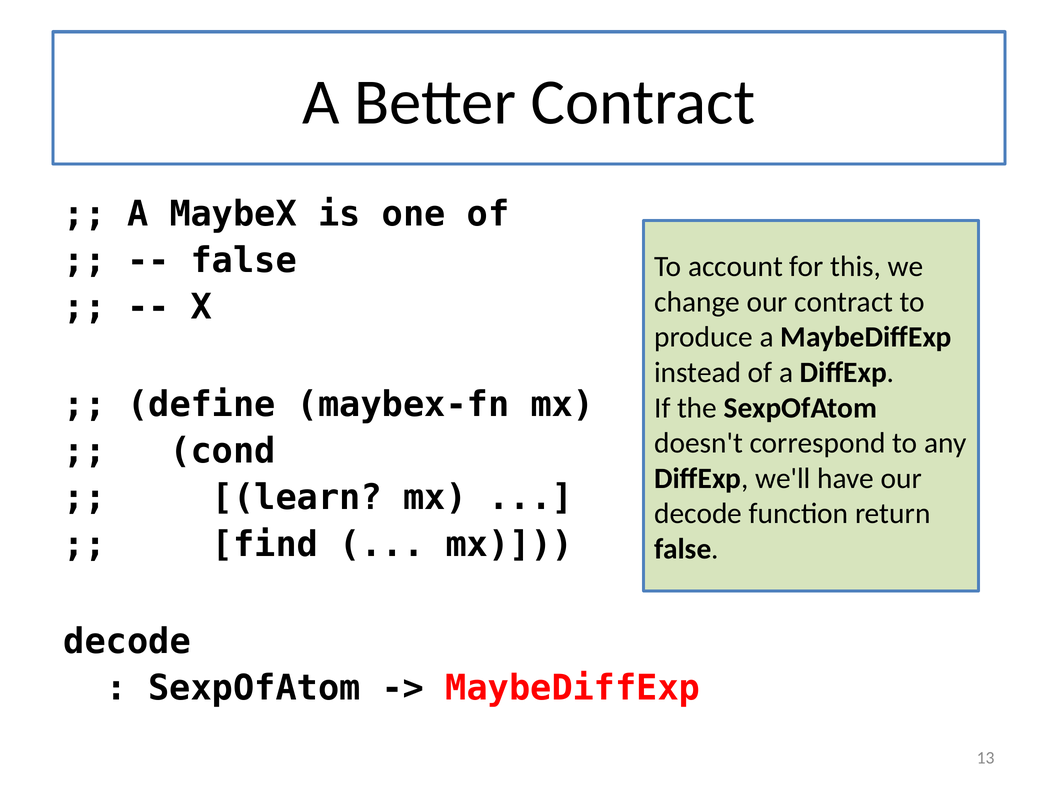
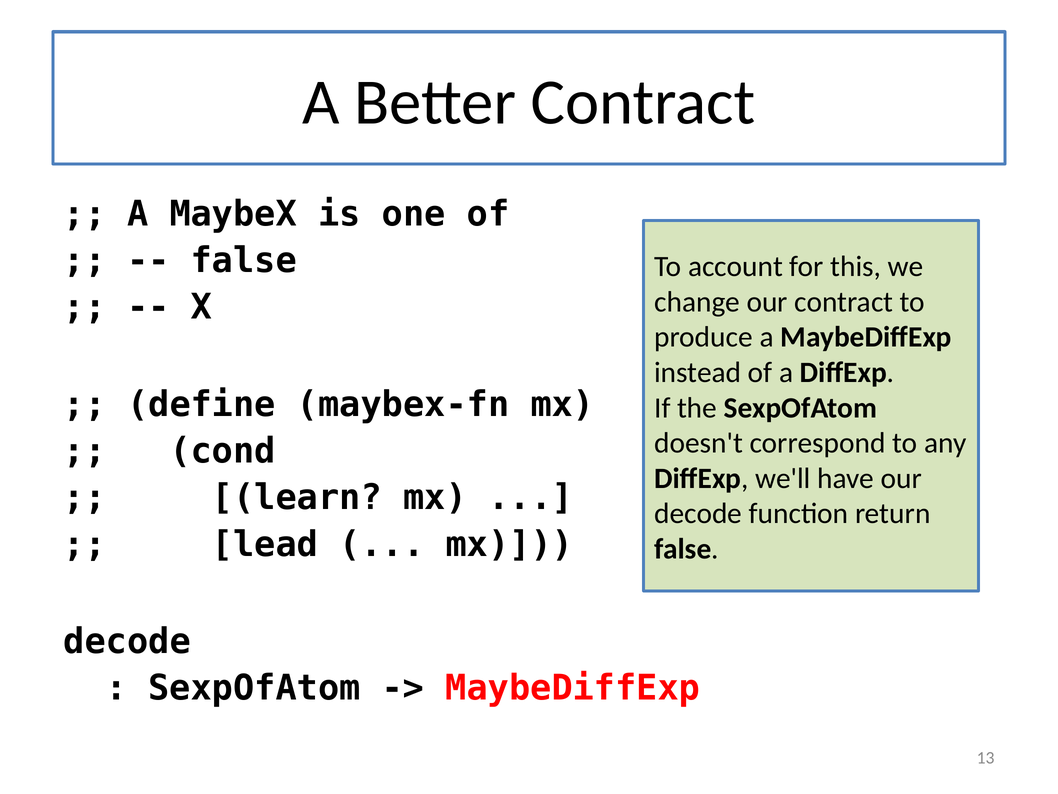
find: find -> lead
